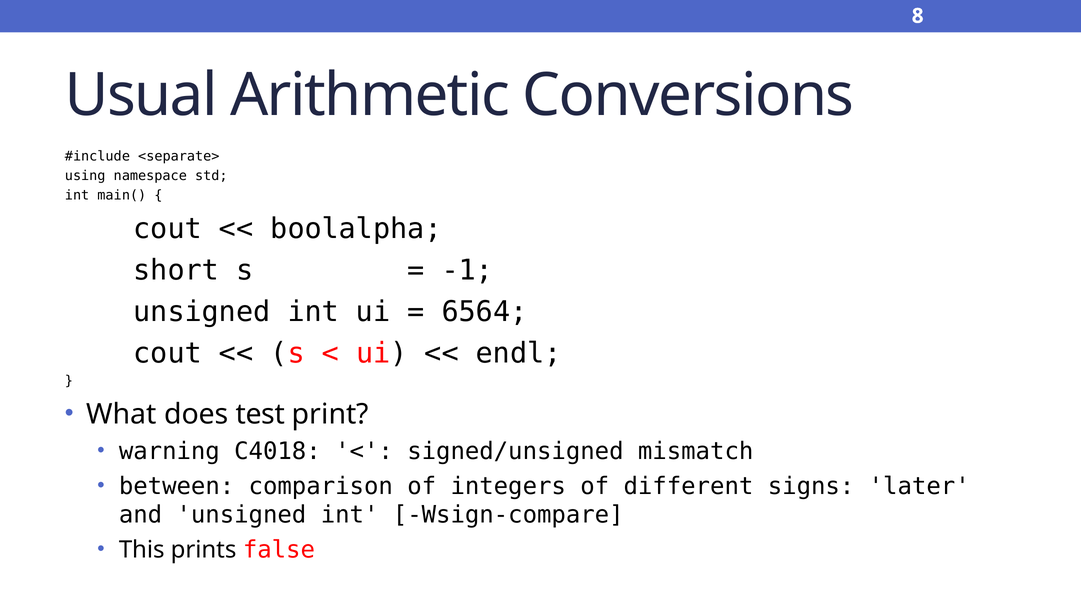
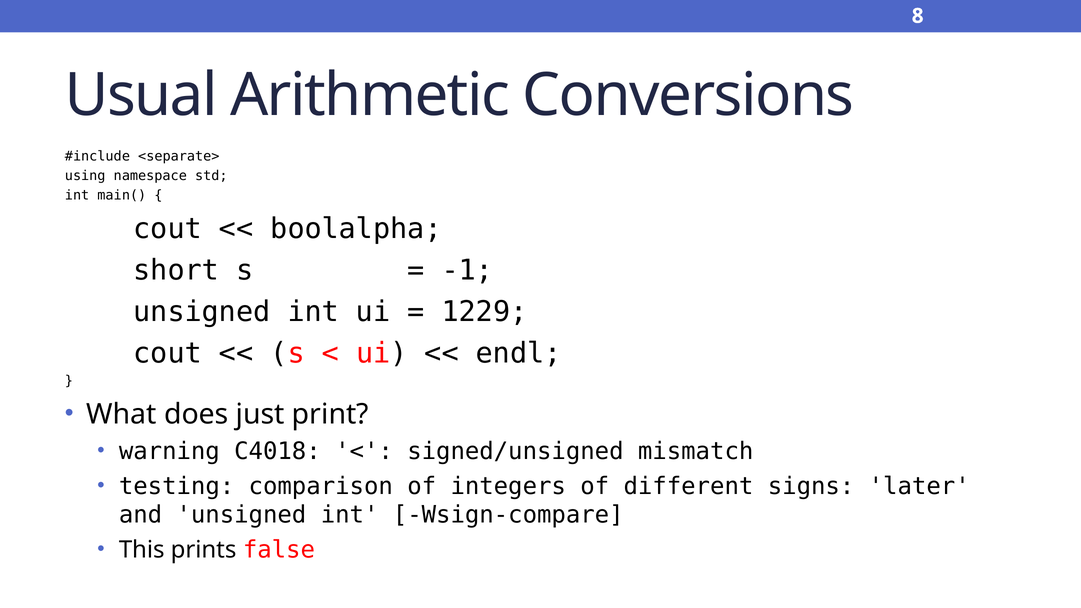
6564: 6564 -> 1229
test: test -> just
between: between -> testing
